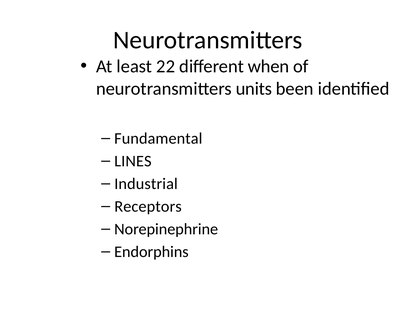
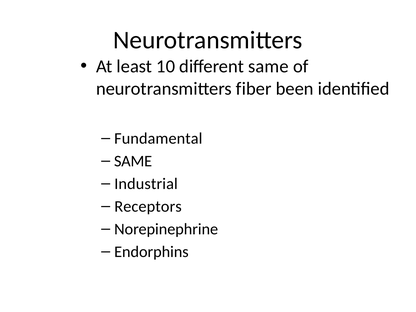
22: 22 -> 10
different when: when -> same
units: units -> fiber
LINES at (133, 161): LINES -> SAME
